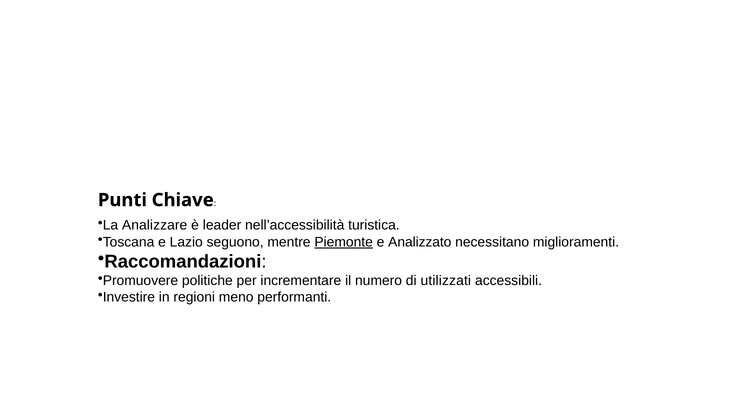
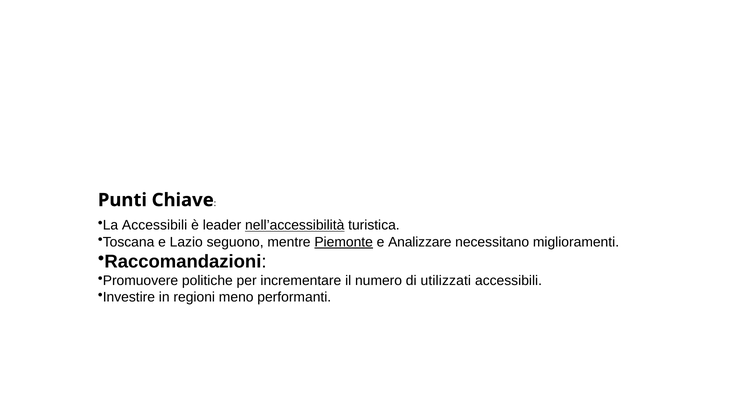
La Analizzare: Analizzare -> Accessibili
nell’accessibilità underline: none -> present
Analizzato: Analizzato -> Analizzare
